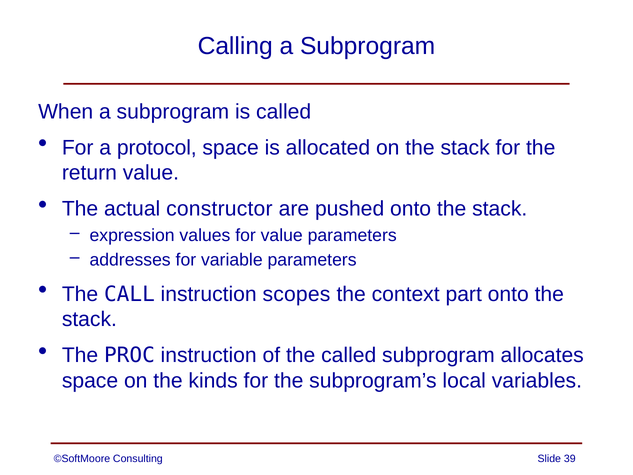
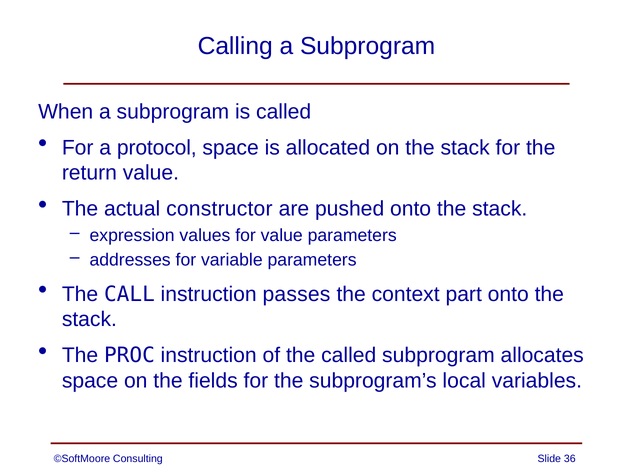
scopes: scopes -> passes
kinds: kinds -> fields
39: 39 -> 36
